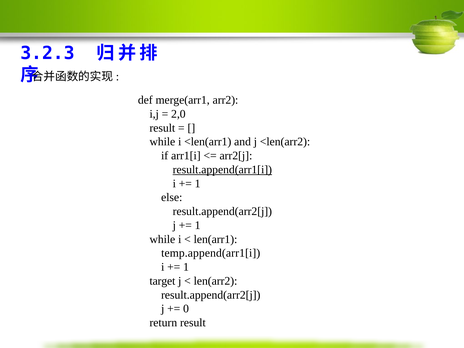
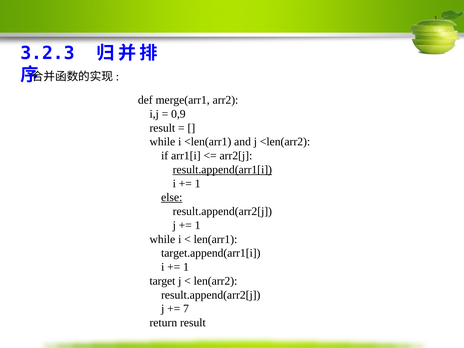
2,0: 2,0 -> 0,9
else underline: none -> present
temp.append(arr1[i: temp.append(arr1[i -> target.append(arr1[i
0: 0 -> 7
